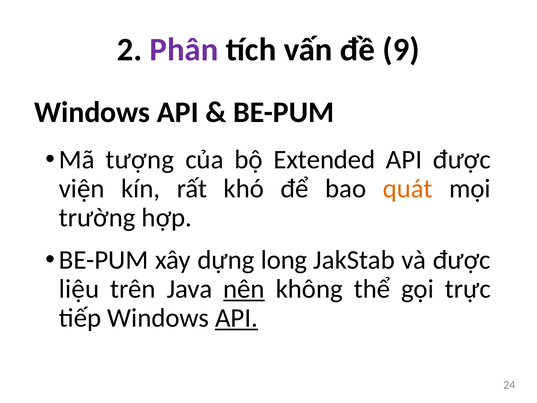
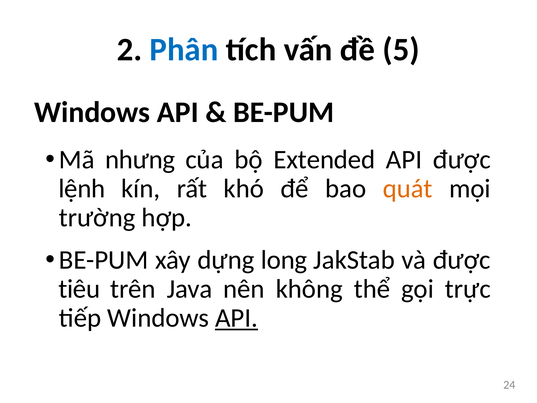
Phân colour: purple -> blue
9: 9 -> 5
tượng: tượng -> nhưng
viện: viện -> lệnh
liệu: liệu -> tiêu
nên underline: present -> none
